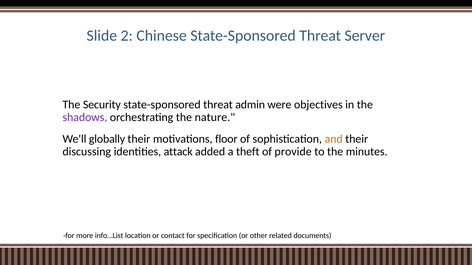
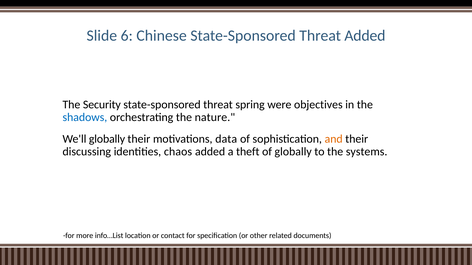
2: 2 -> 6
Threat Server: Server -> Added
admin: admin -> spring
shadows colour: purple -> blue
floor: floor -> data
attack: attack -> chaos
of provide: provide -> globally
minutes: minutes -> systems
